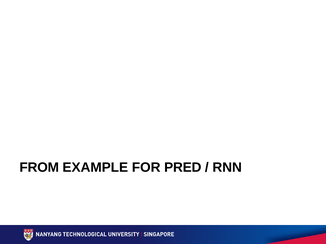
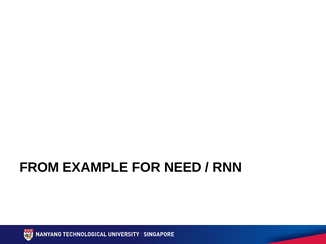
PRED: PRED -> NEED
